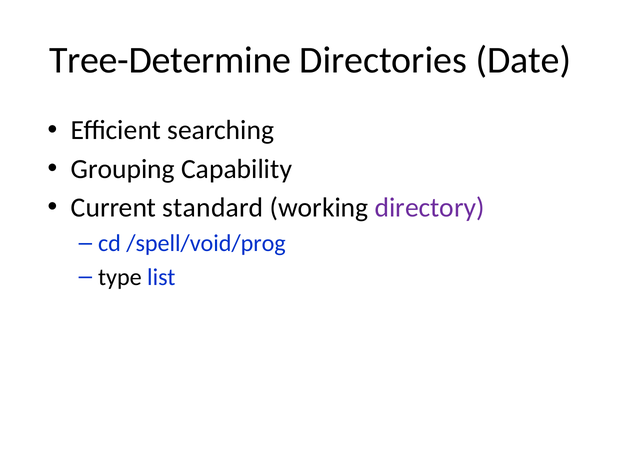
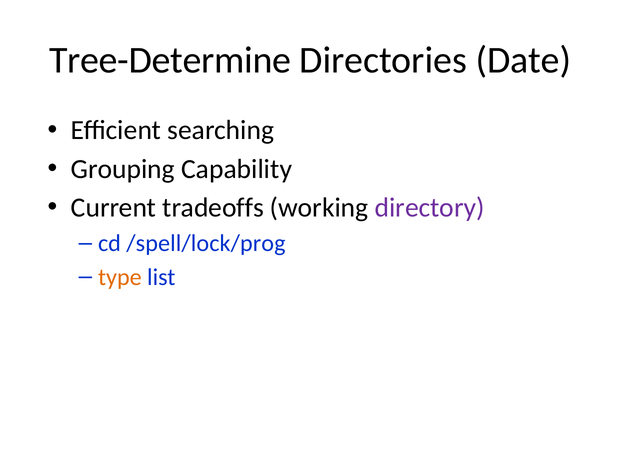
standard: standard -> tradeoffs
/spell/void/prog: /spell/void/prog -> /spell/lock/prog
type colour: black -> orange
